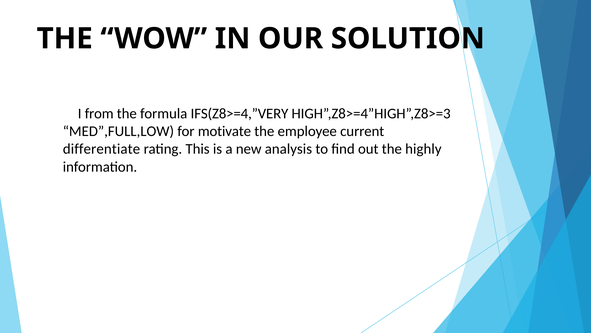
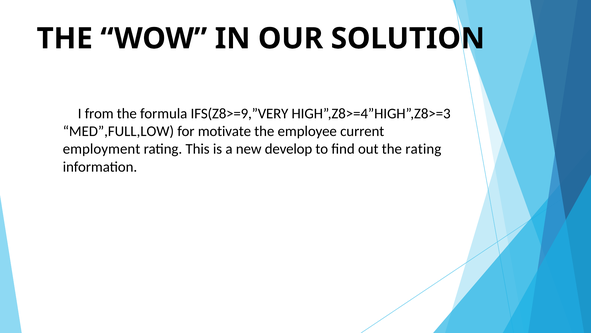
IFS(Z8>=4,”VERY: IFS(Z8>=4,”VERY -> IFS(Z8>=9,”VERY
differentiate: differentiate -> employment
analysis: analysis -> develop
the highly: highly -> rating
